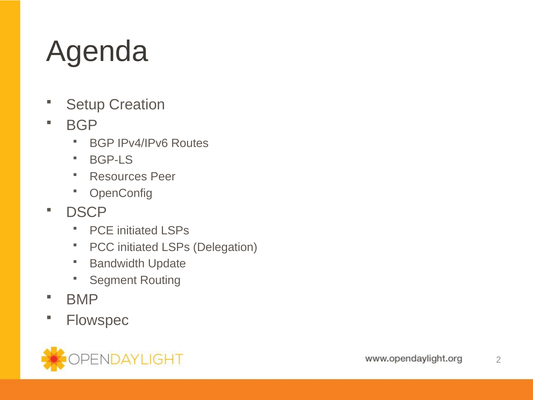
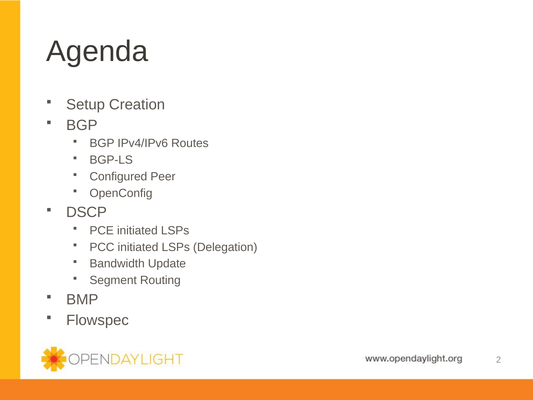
Resources: Resources -> Configured
